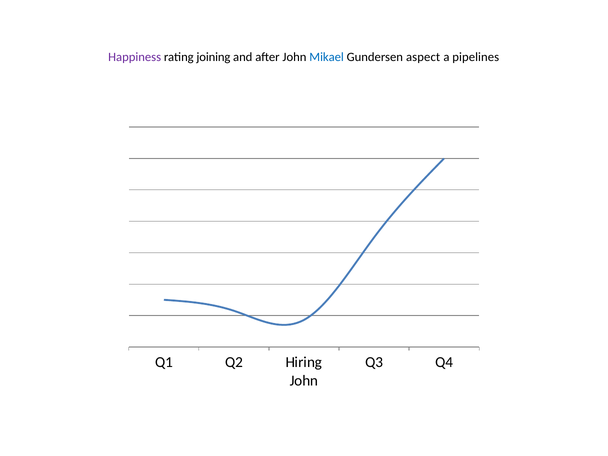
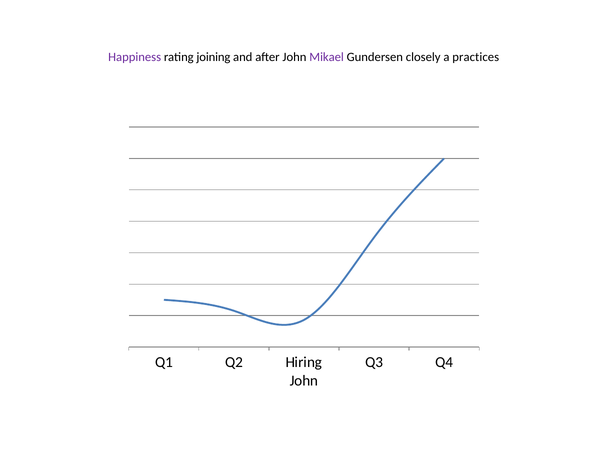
Mikael colour: blue -> purple
aspect: aspect -> closely
pipelines: pipelines -> practices
